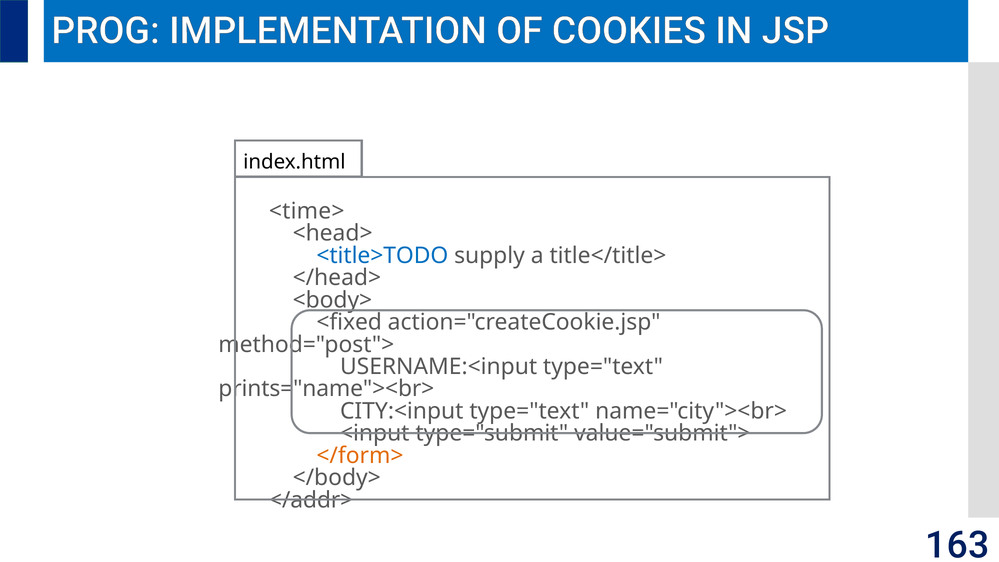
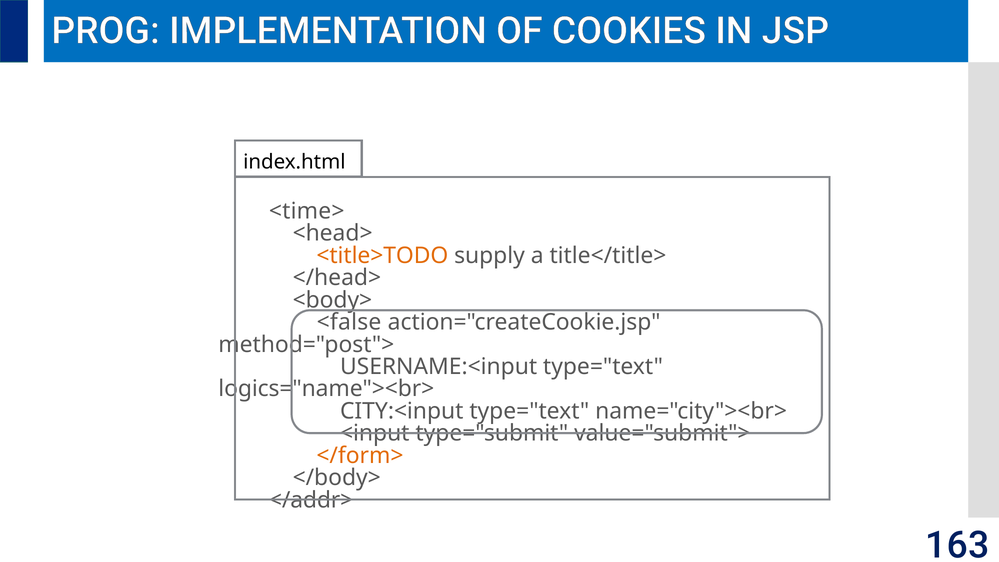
<title>TODO colour: blue -> orange
<fixed: <fixed -> <false
prints="name"><br>: prints="name"><br> -> logics="name"><br>
